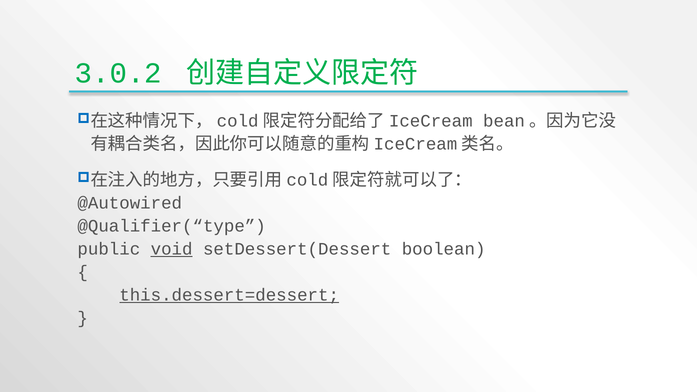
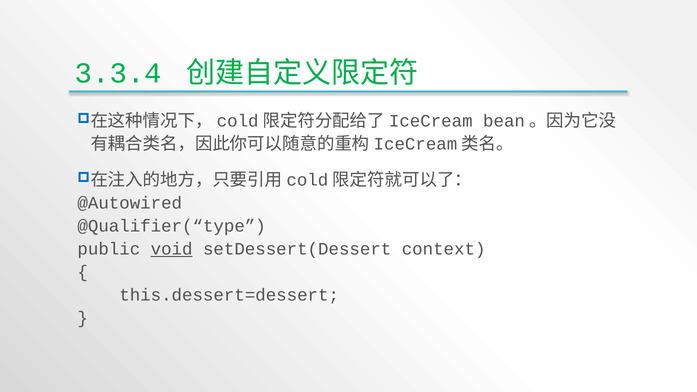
3.0.2: 3.0.2 -> 3.3.4
boolean: boolean -> context
this.dessert=dessert underline: present -> none
